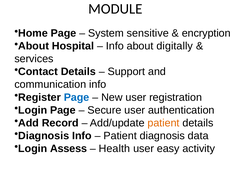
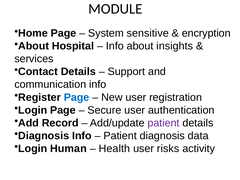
digitally: digitally -> insights
patient at (164, 123) colour: orange -> purple
Assess: Assess -> Human
easy: easy -> risks
